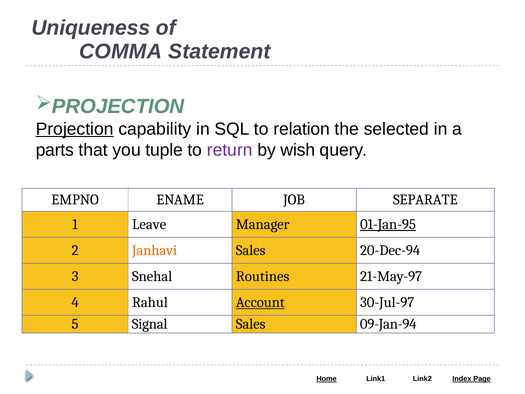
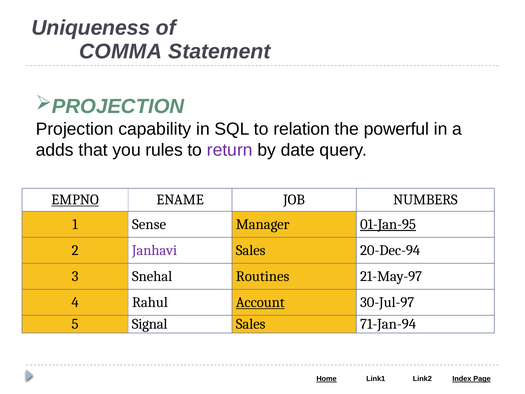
Projection underline: present -> none
selected: selected -> powerful
parts: parts -> adds
tuple: tuple -> rules
wish: wish -> date
EMPNO underline: none -> present
SEPARATE: SEPARATE -> NUMBERS
Leave: Leave -> Sense
Janhavi colour: orange -> purple
09-Jan-94: 09-Jan-94 -> 71-Jan-94
